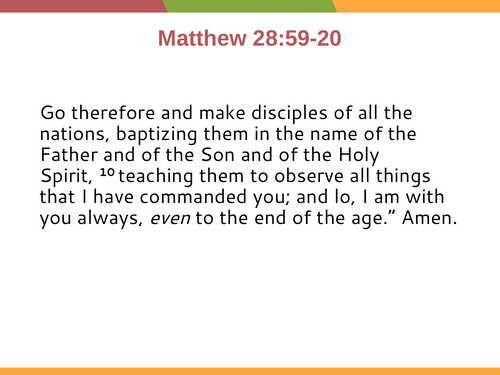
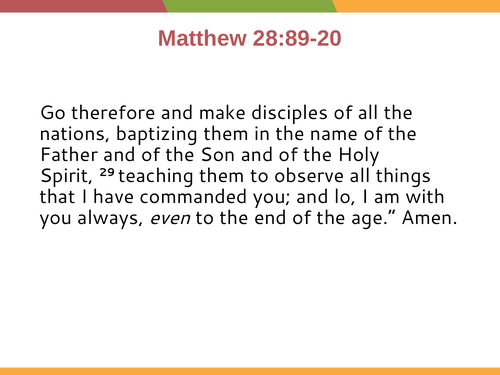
28:59-20: 28:59-20 -> 28:89-20
10: 10 -> 29
